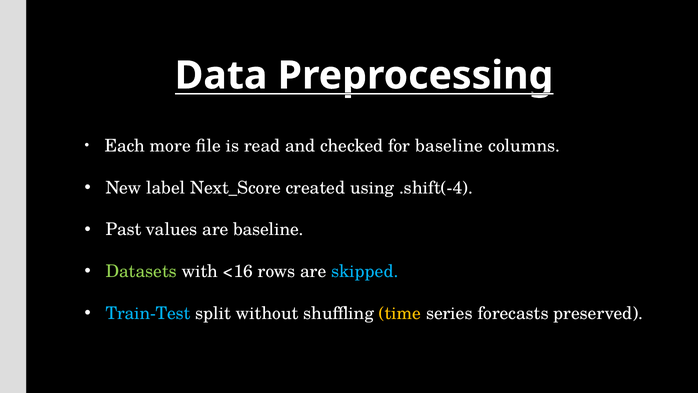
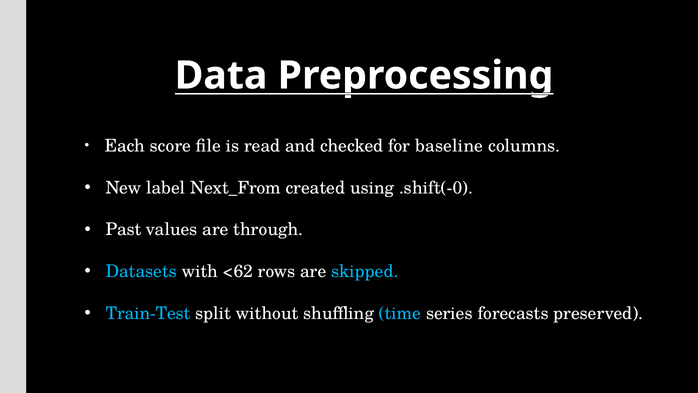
more: more -> score
Next_Score: Next_Score -> Next_From
.shift(-4: .shift(-4 -> .shift(-0
are baseline: baseline -> through
Datasets colour: light green -> light blue
<16: <16 -> <62
time colour: yellow -> light blue
